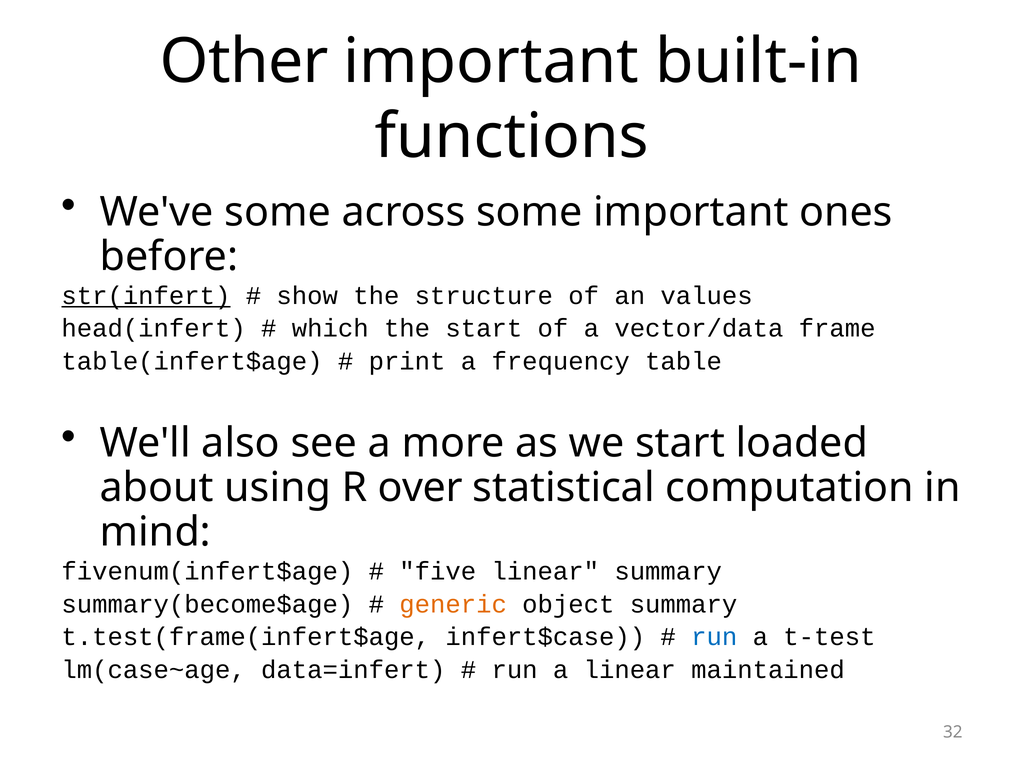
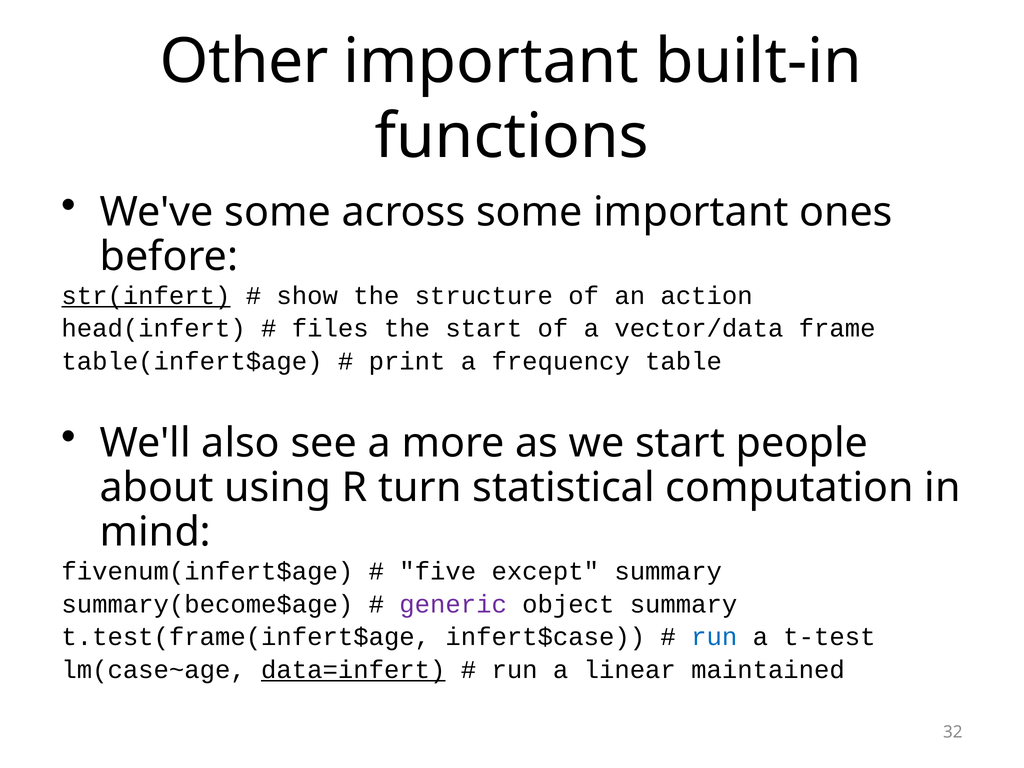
values: values -> action
which: which -> files
loaded: loaded -> people
over: over -> turn
five linear: linear -> except
generic colour: orange -> purple
data=infert underline: none -> present
